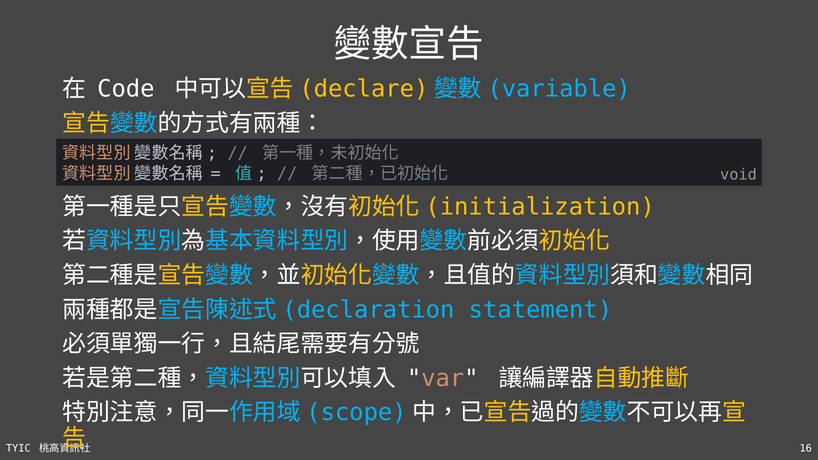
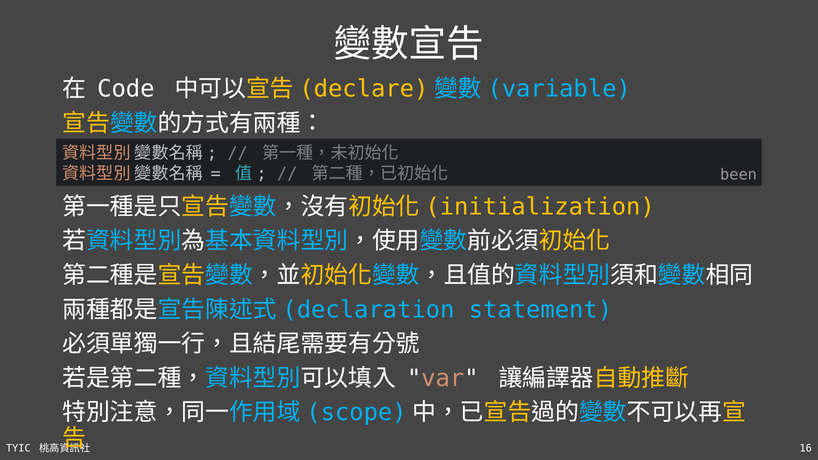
void: void -> been
